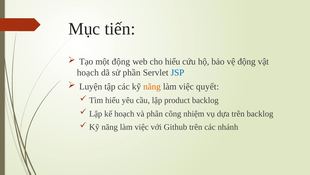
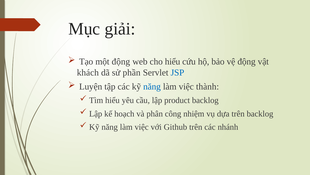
tiến: tiến -> giải
hoạch at (88, 72): hoạch -> khách
năng at (152, 86) colour: orange -> blue
quyết: quyết -> thành
